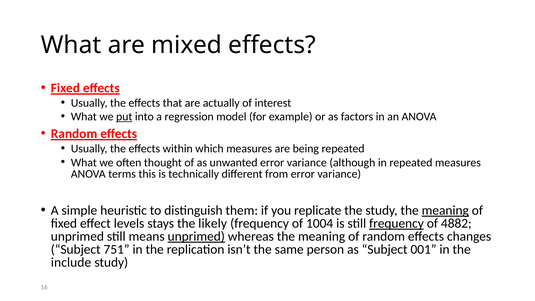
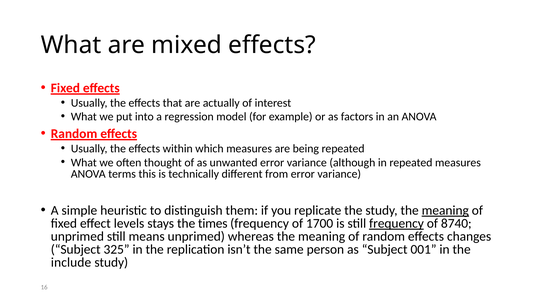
put underline: present -> none
likely: likely -> times
1004: 1004 -> 1700
4882: 4882 -> 8740
unprimed at (196, 236) underline: present -> none
751: 751 -> 325
